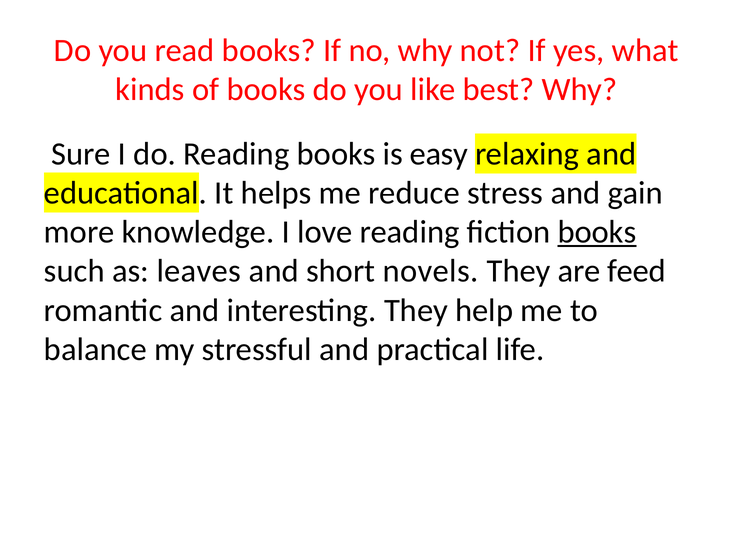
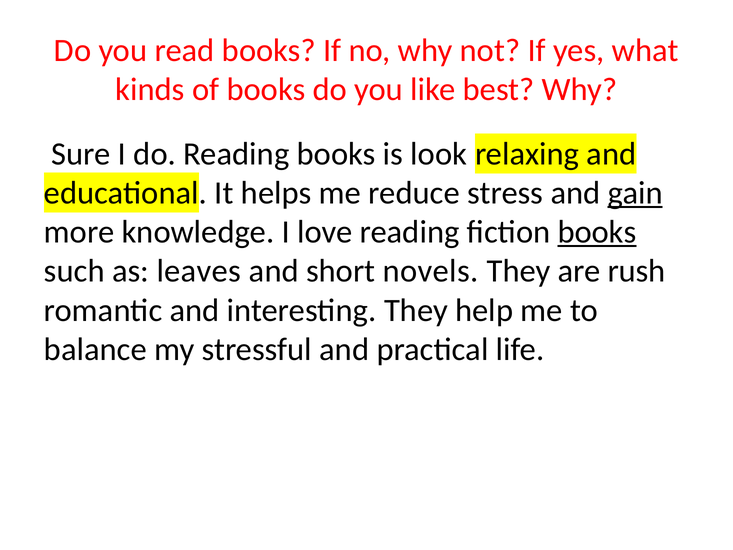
easy: easy -> look
gain underline: none -> present
feed: feed -> rush
